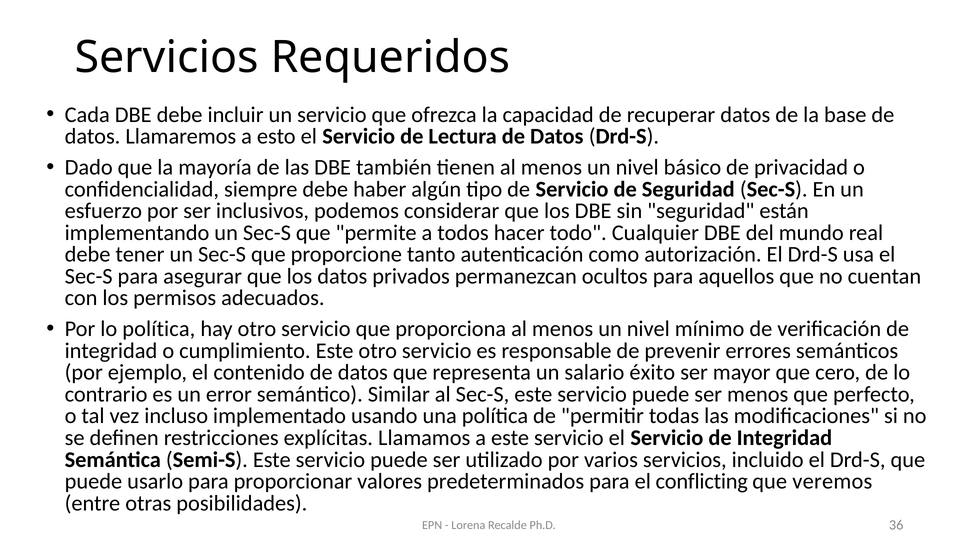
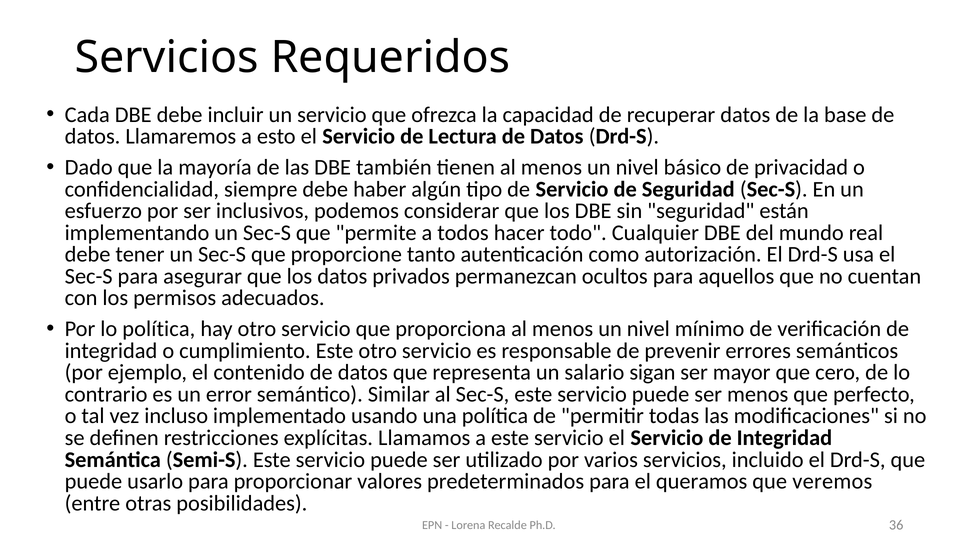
éxito: éxito -> sigan
conflicting: conflicting -> queramos
